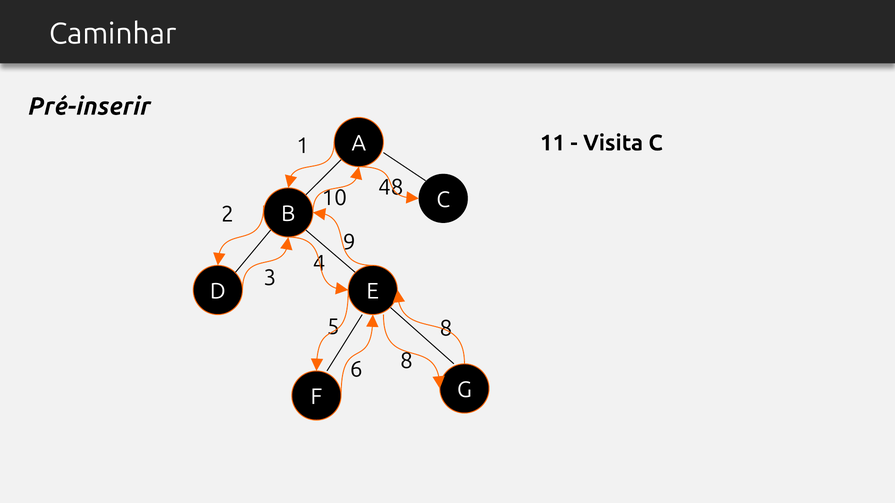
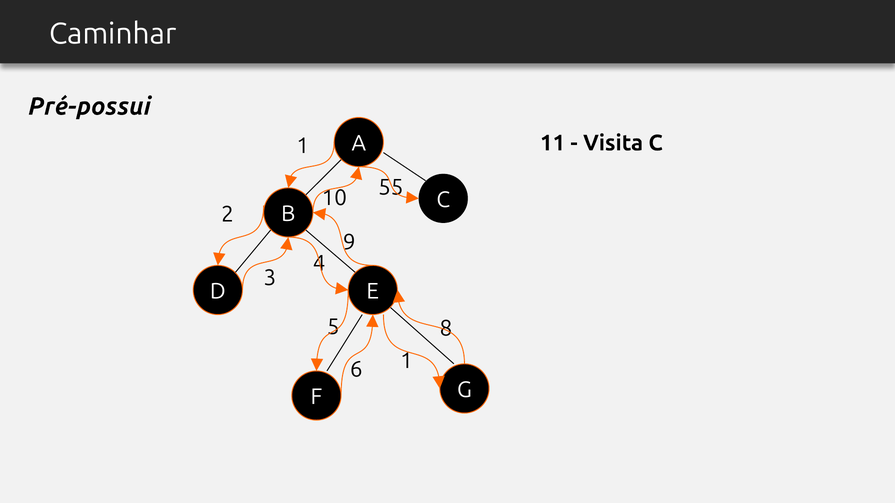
Pré-inserir: Pré-inserir -> Pré-possui
48: 48 -> 55
6 8: 8 -> 1
